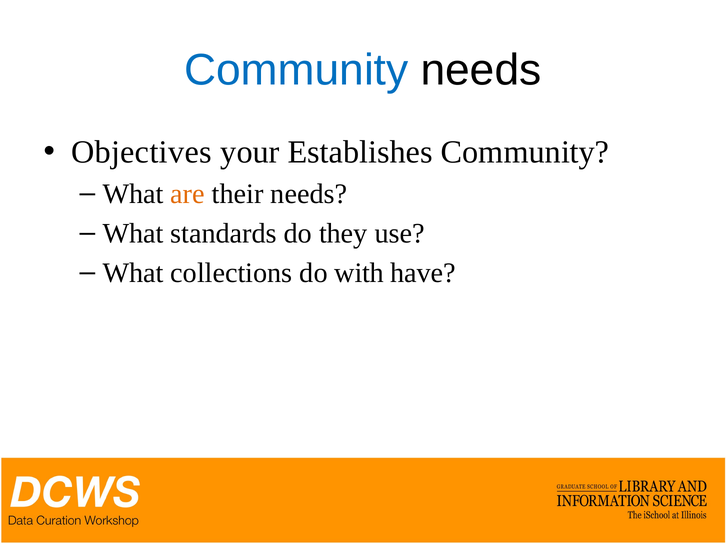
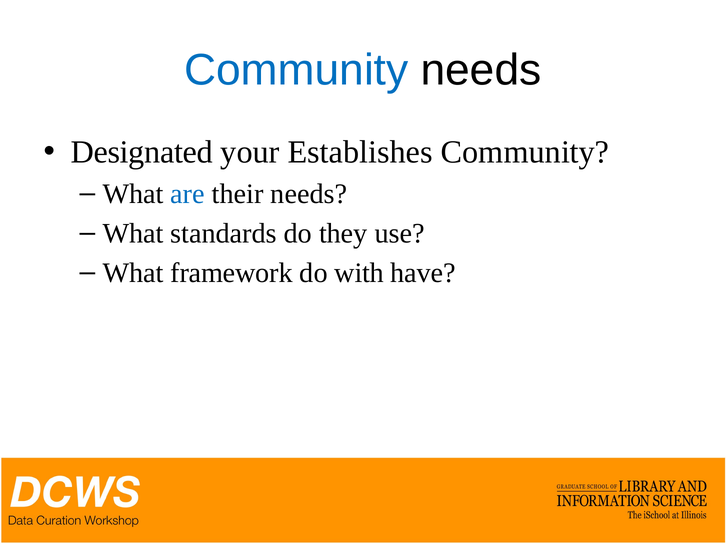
Objectives: Objectives -> Designated
are colour: orange -> blue
collections: collections -> framework
